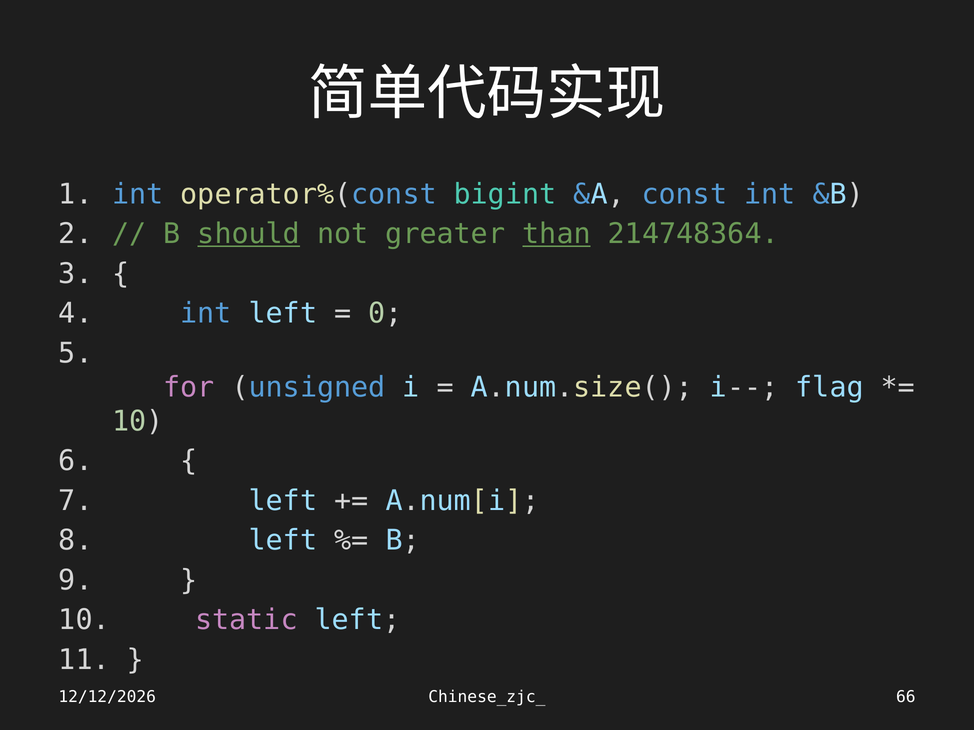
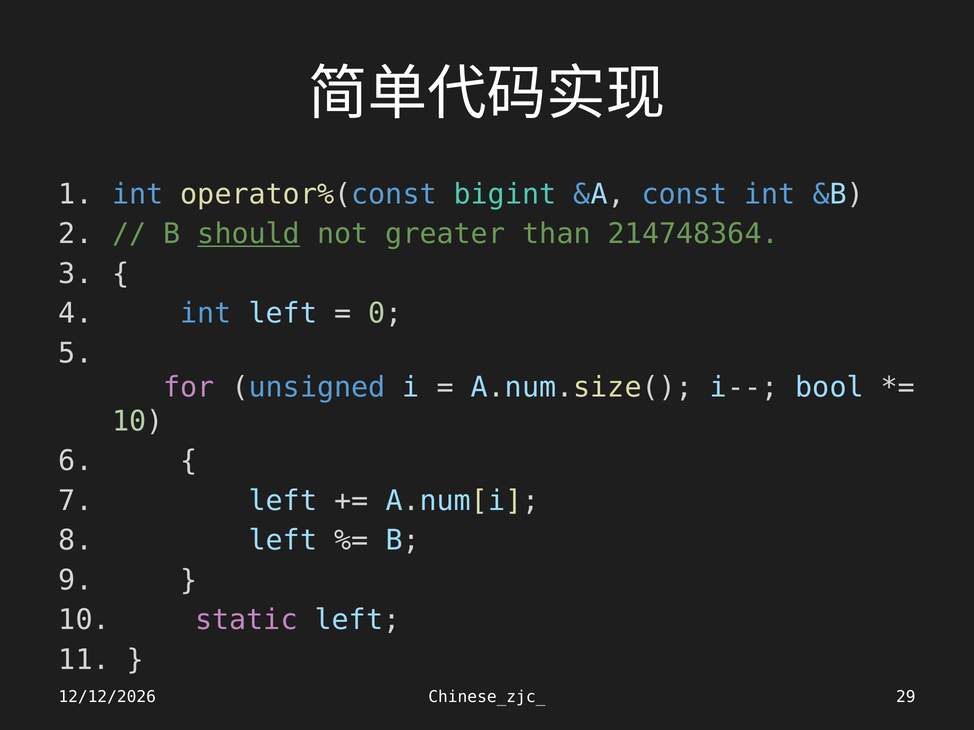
than underline: present -> none
flag: flag -> bool
66: 66 -> 29
